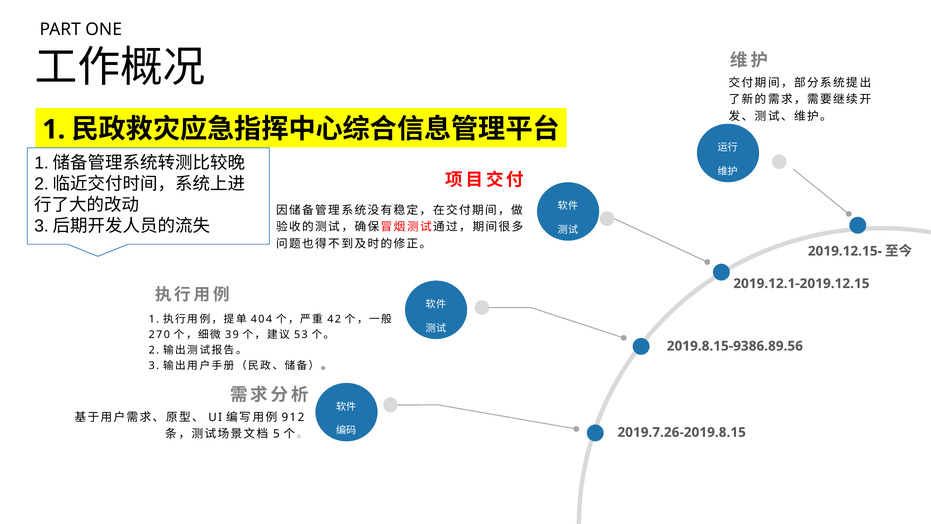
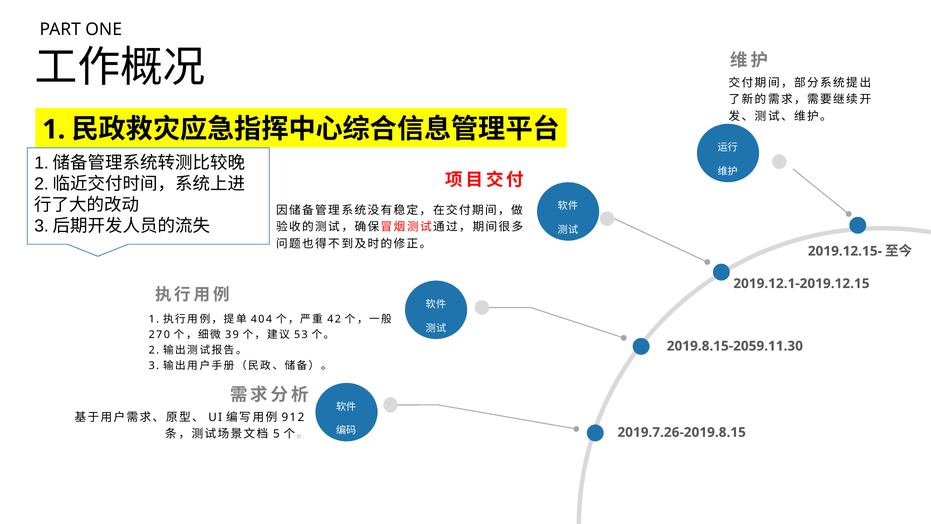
2019.8.15-9386.89.56: 2019.8.15-9386.89.56 -> 2019.8.15-2059.11.30
